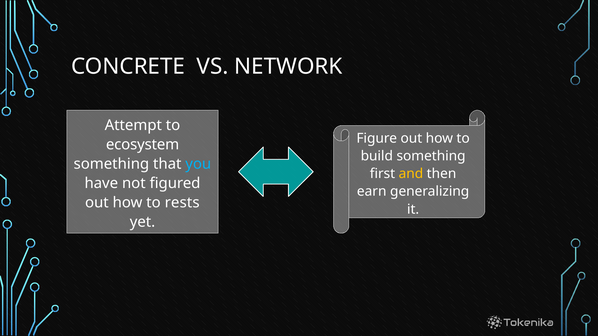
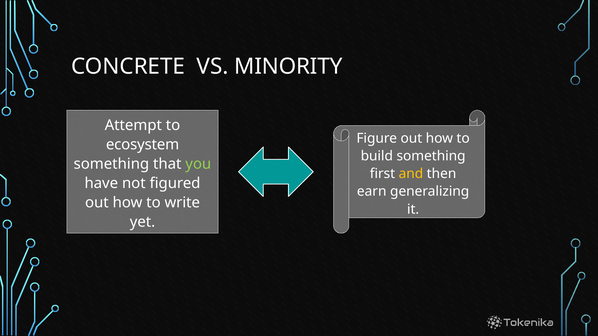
NETWORK: NETWORK -> MINORITY
you colour: light blue -> light green
rests: rests -> write
